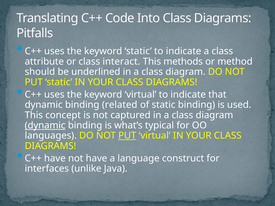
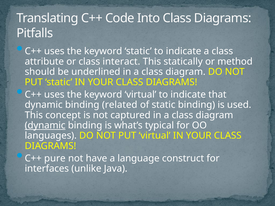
methods: methods -> statically
PUT at (127, 136) underline: present -> none
C++ have: have -> pure
